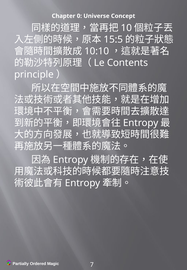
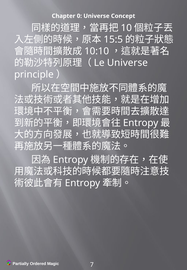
Contents at (127, 63): Contents -> Universe
